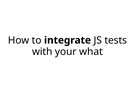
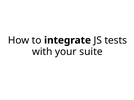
what: what -> suite
